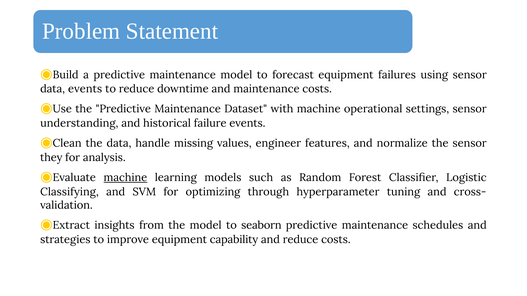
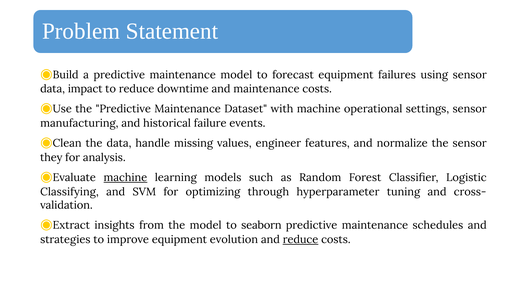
data events: events -> impact
understanding: understanding -> manufacturing
capability: capability -> evolution
reduce at (301, 240) underline: none -> present
